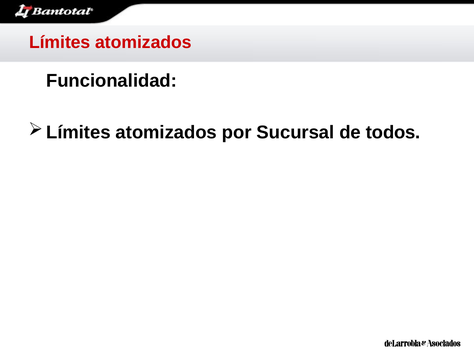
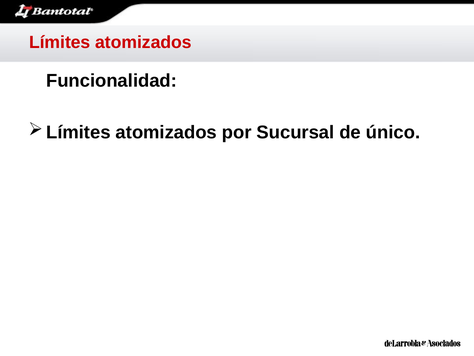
todos: todos -> único
